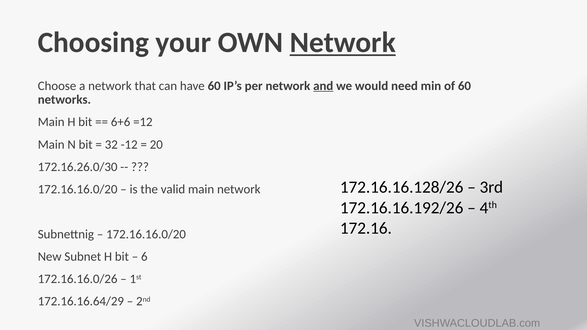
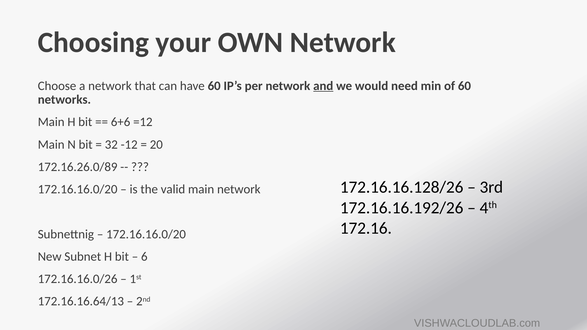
Network at (343, 43) underline: present -> none
172.16.26.0/30: 172.16.26.0/30 -> 172.16.26.0/89
172.16.16.64/29: 172.16.16.64/29 -> 172.16.16.64/13
